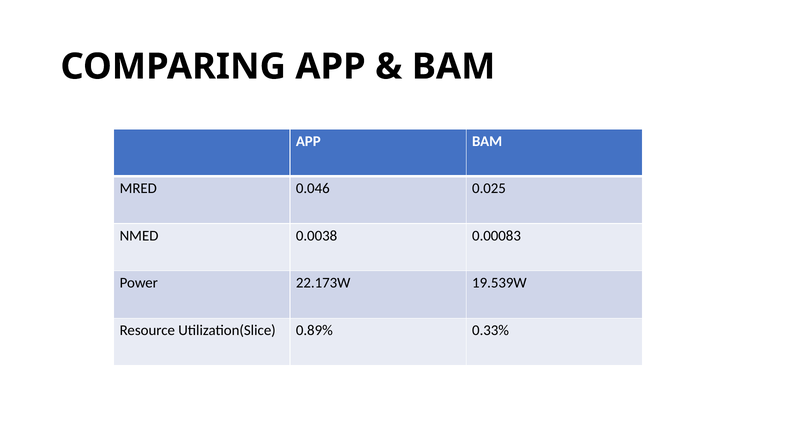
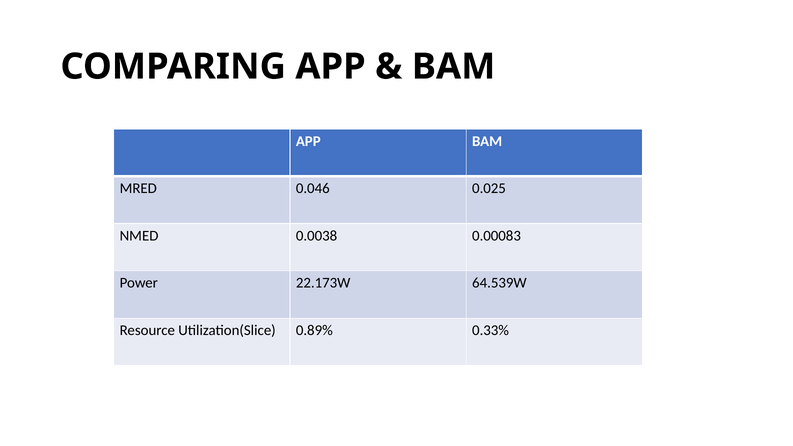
19.539W: 19.539W -> 64.539W
